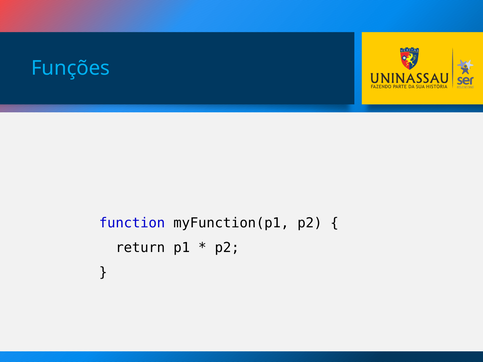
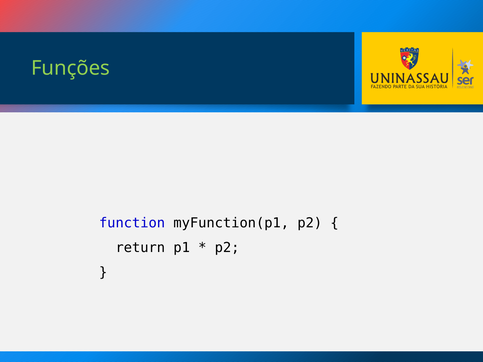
Funções colour: light blue -> light green
